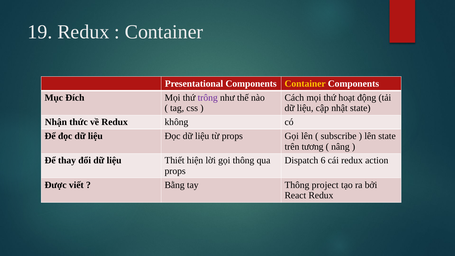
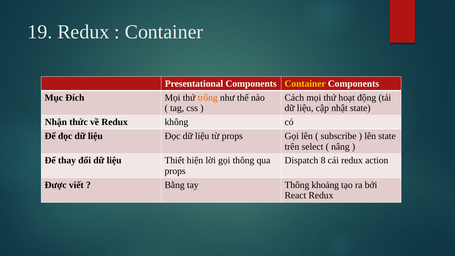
trông colour: purple -> orange
tương: tương -> select
6: 6 -> 8
project: project -> khoảng
